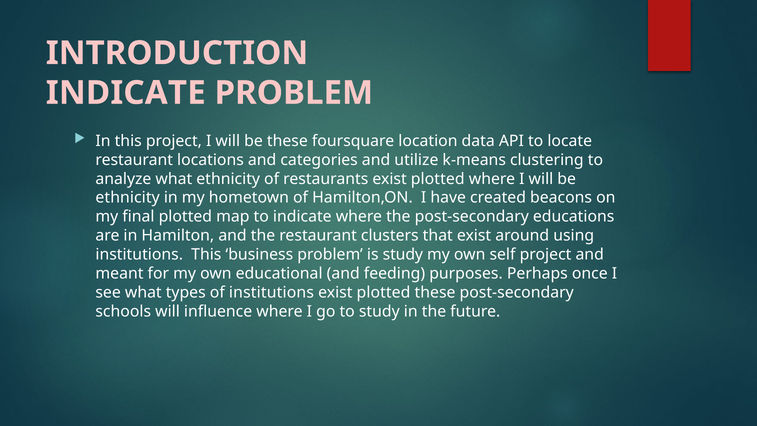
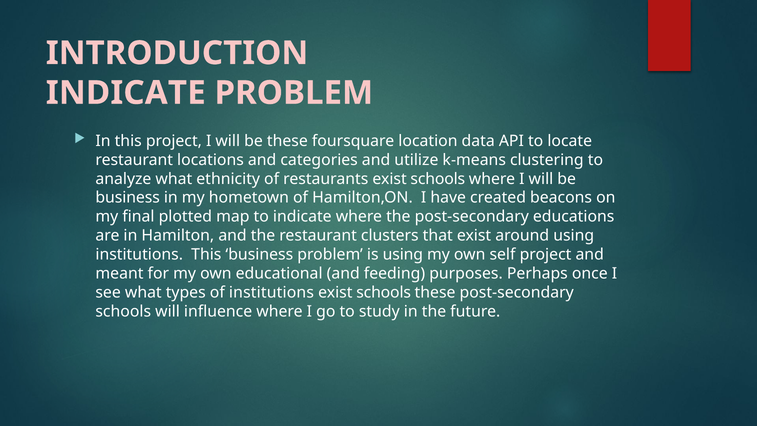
restaurants exist plotted: plotted -> schools
ethnicity at (128, 198): ethnicity -> business
is study: study -> using
plotted at (384, 292): plotted -> schools
